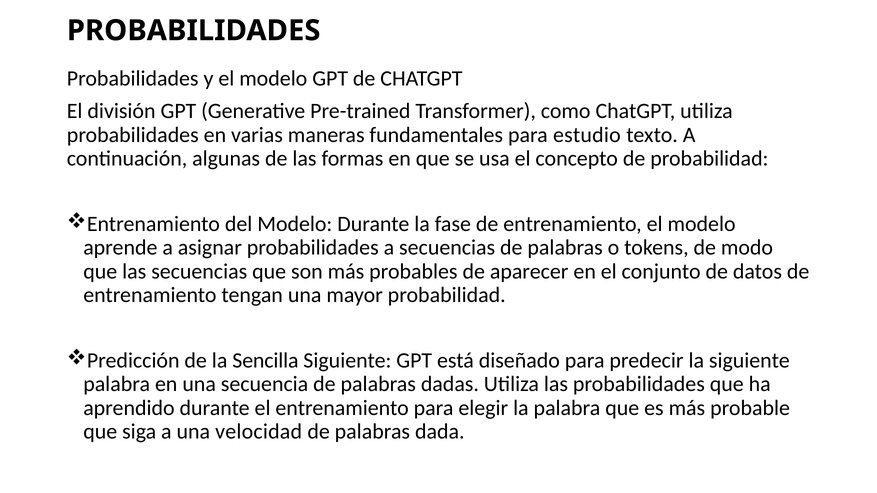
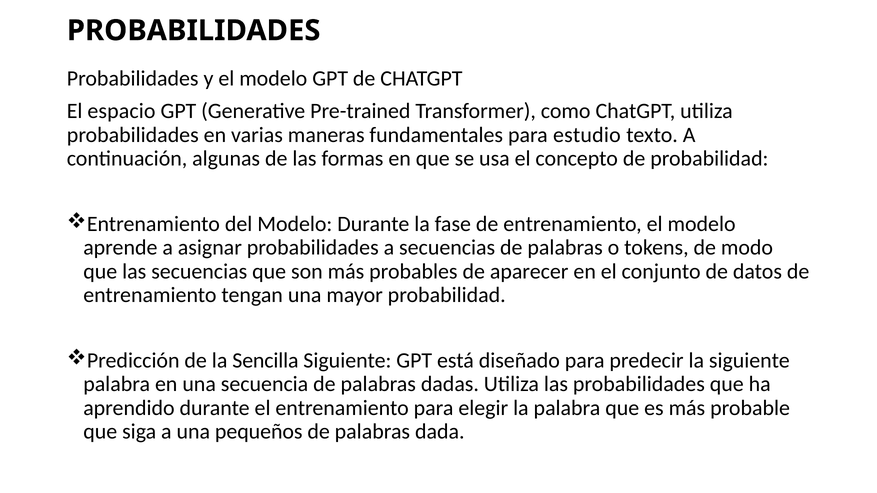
división: división -> espacio
velocidad: velocidad -> pequeños
